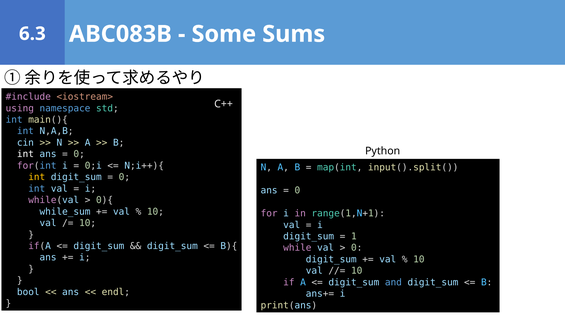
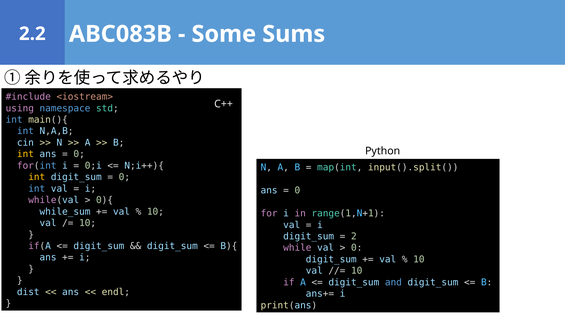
6.3: 6.3 -> 2.2
int at (25, 154) colour: white -> yellow
1: 1 -> 2
bool: bool -> dist
